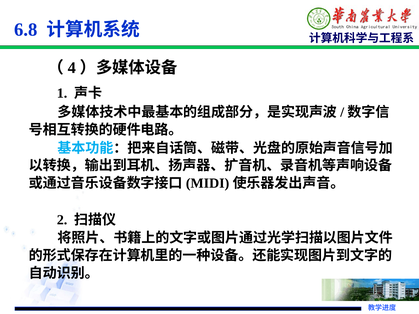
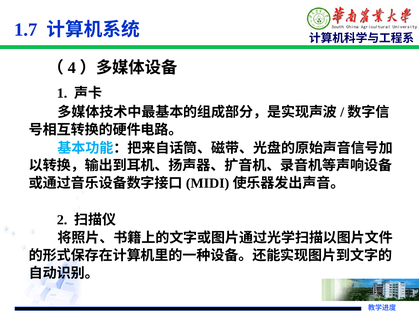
6.8: 6.8 -> 1.7
